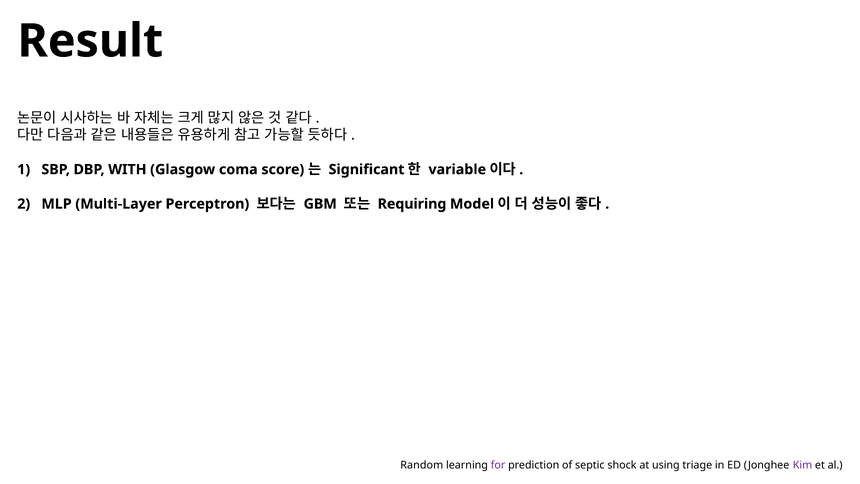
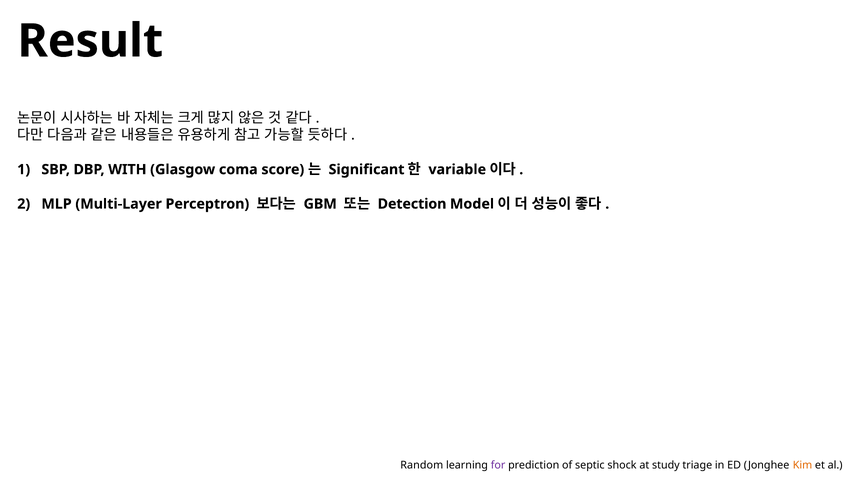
Requiring: Requiring -> Detection
using: using -> study
Kim colour: purple -> orange
